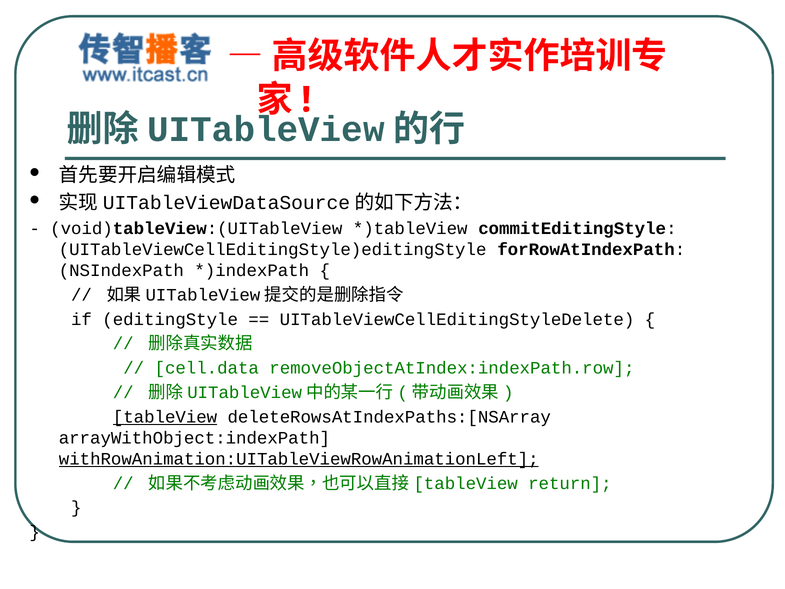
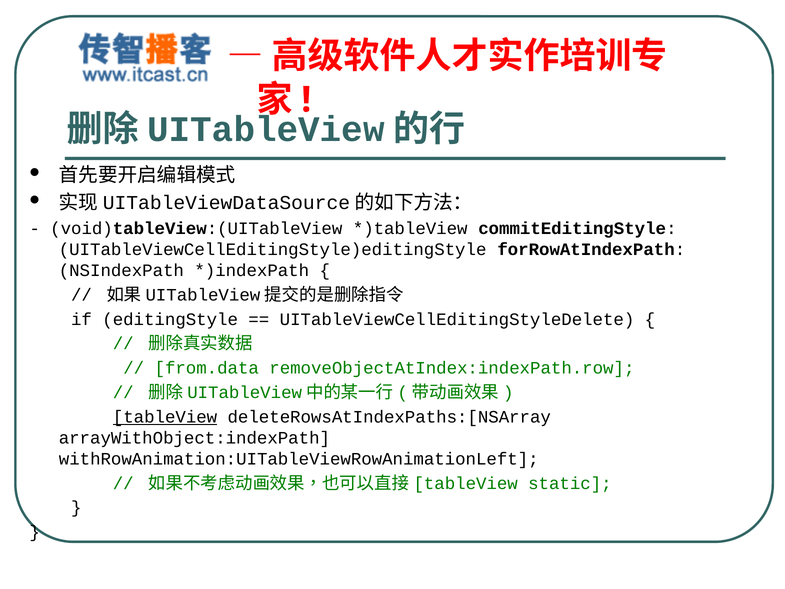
cell.data: cell.data -> from.data
withRowAnimation:UITableViewRowAnimationLeft underline: present -> none
return: return -> static
